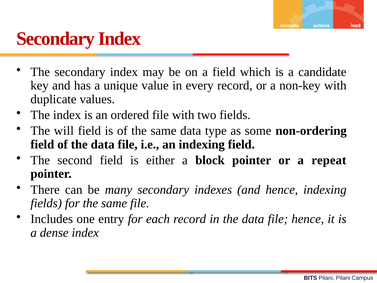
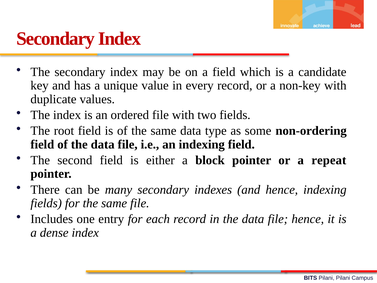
will: will -> root
